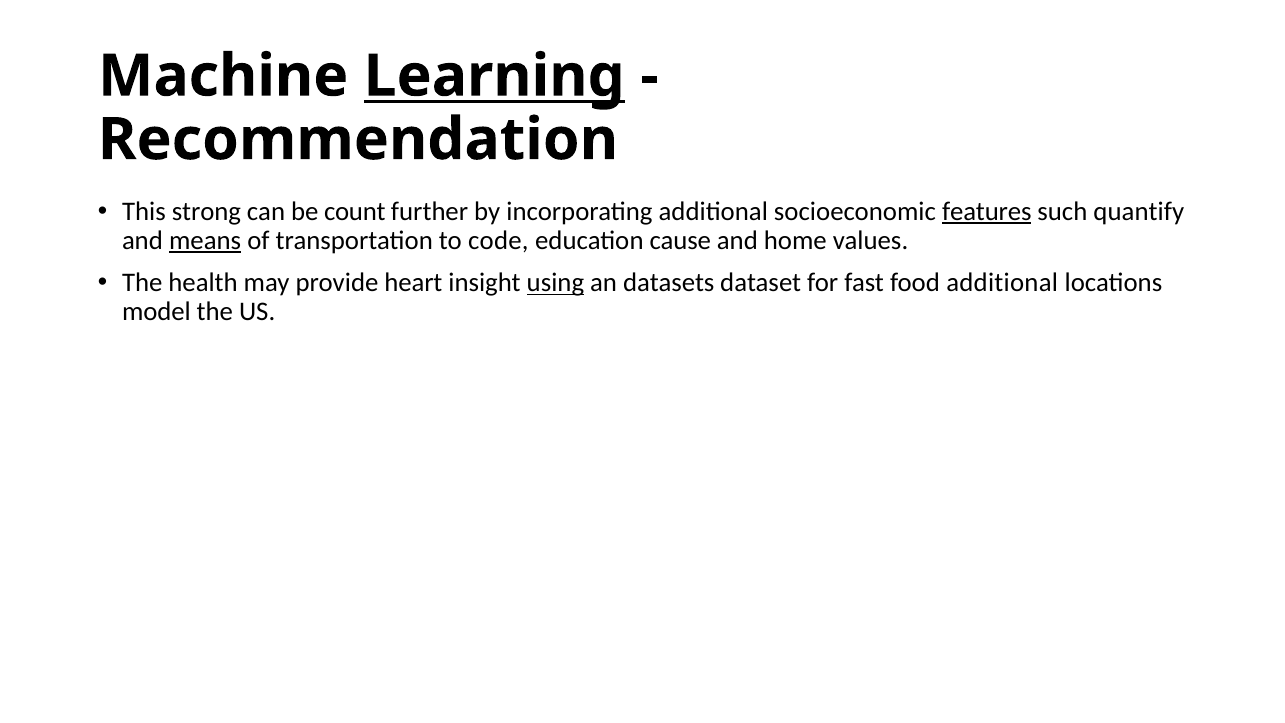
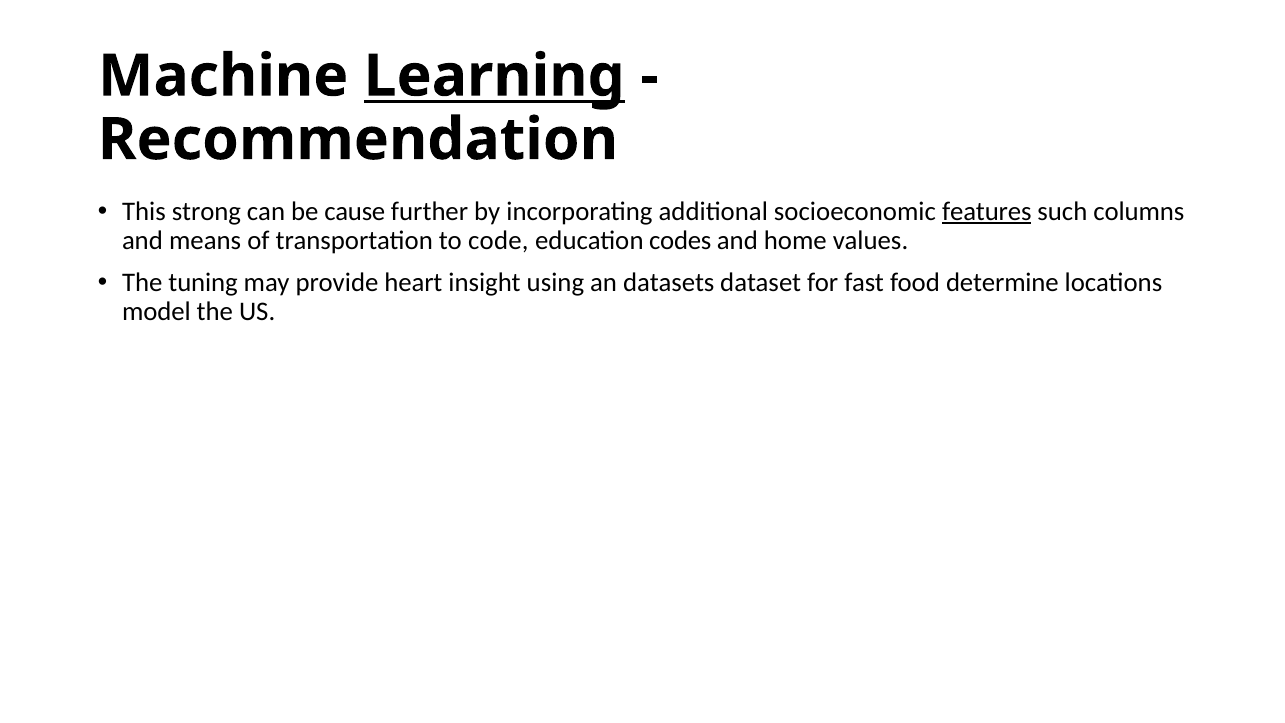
count: count -> cause
quantify: quantify -> columns
means underline: present -> none
cause: cause -> codes
health: health -> tuning
using underline: present -> none
food additional: additional -> determine
